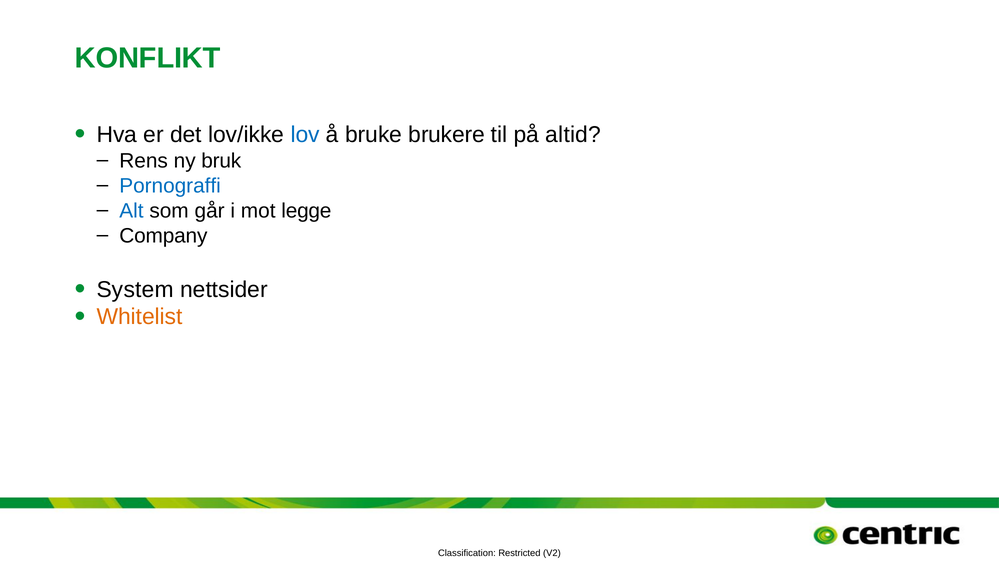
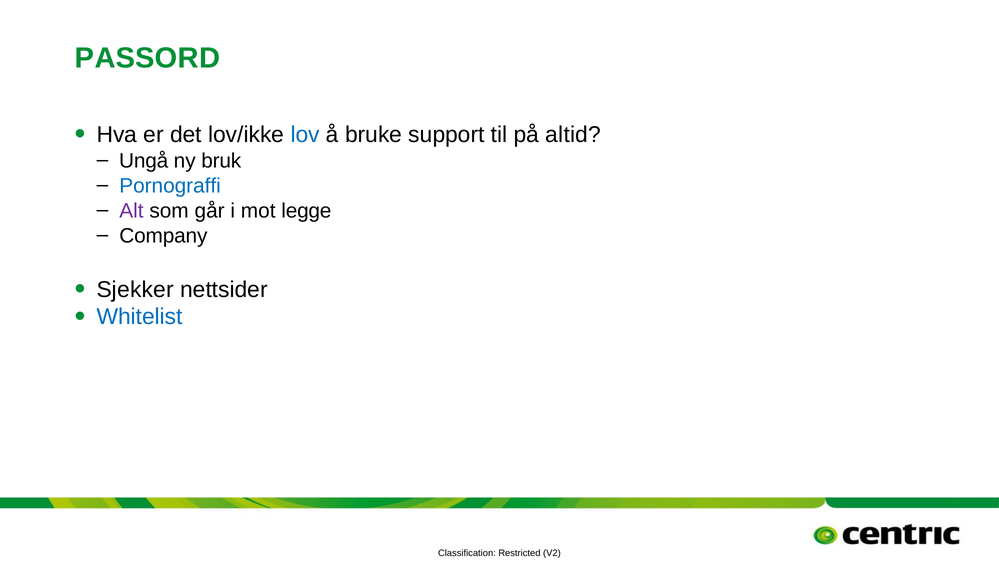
KONFLIKT: KONFLIKT -> PASSORD
brukere: brukere -> support
Rens: Rens -> Ungå
Alt colour: blue -> purple
System: System -> Sjekker
Whitelist colour: orange -> blue
